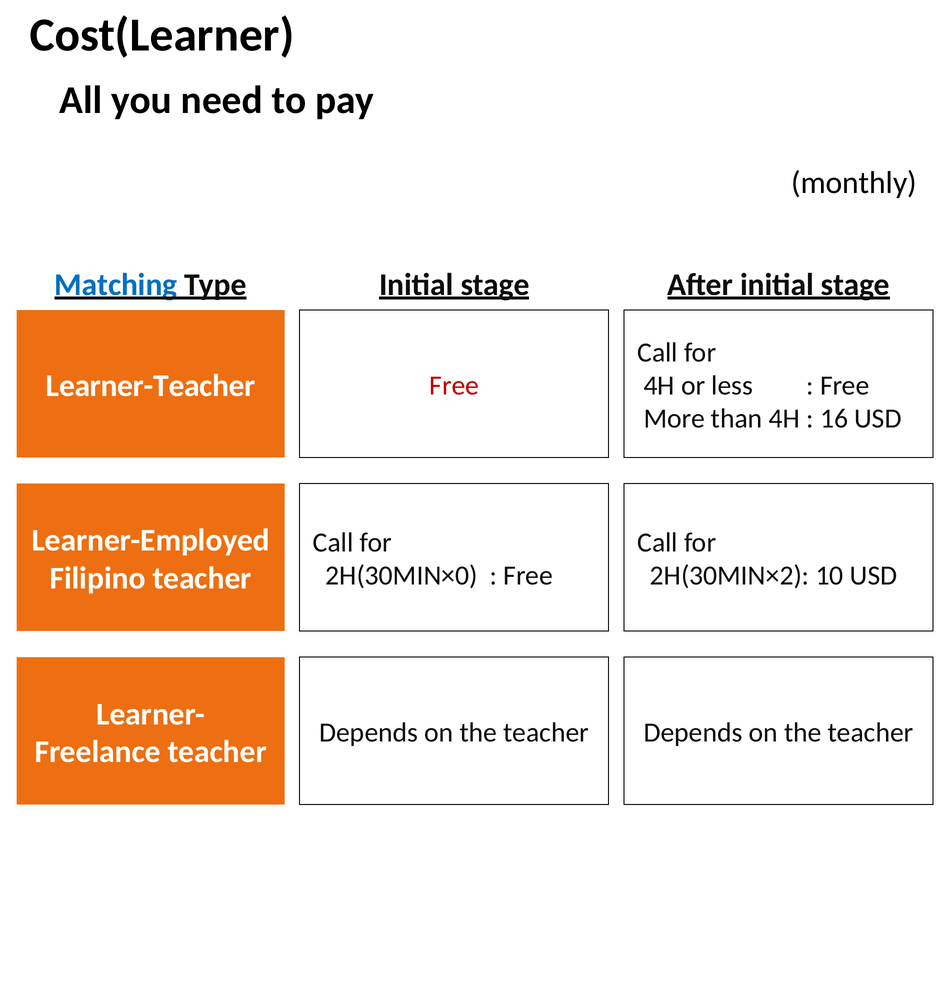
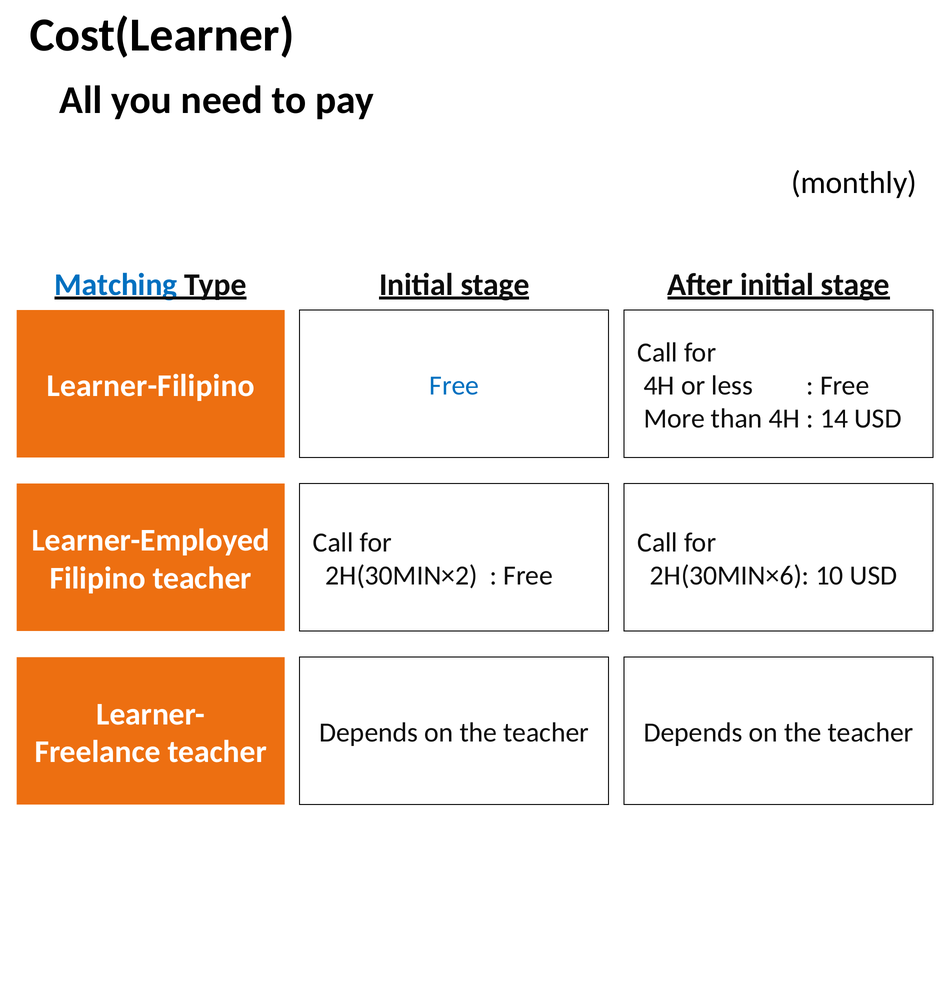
Learner-Teacher: Learner-Teacher -> Learner-Filipino
Free at (454, 386) colour: red -> blue
16: 16 -> 14
2H(30MIN×0: 2H(30MIN×0 -> 2H(30MIN×2
2H(30MIN×2: 2H(30MIN×2 -> 2H(30MIN×6
